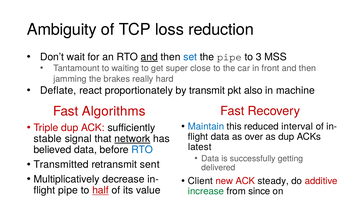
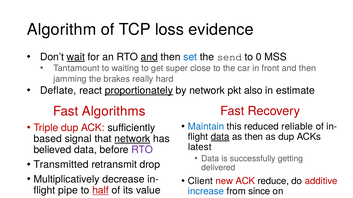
Ambiguity: Ambiguity -> Algorithm
reduction: reduction -> evidence
wait underline: none -> present
the pipe: pipe -> send
3: 3 -> 0
proportionately underline: none -> present
by transmit: transmit -> network
machine: machine -> estimate
interval: interval -> reliable
data at (220, 137) underline: none -> present
as over: over -> then
stable: stable -> based
RTO at (142, 150) colour: blue -> purple
sent: sent -> drop
steady: steady -> reduce
increase colour: green -> blue
